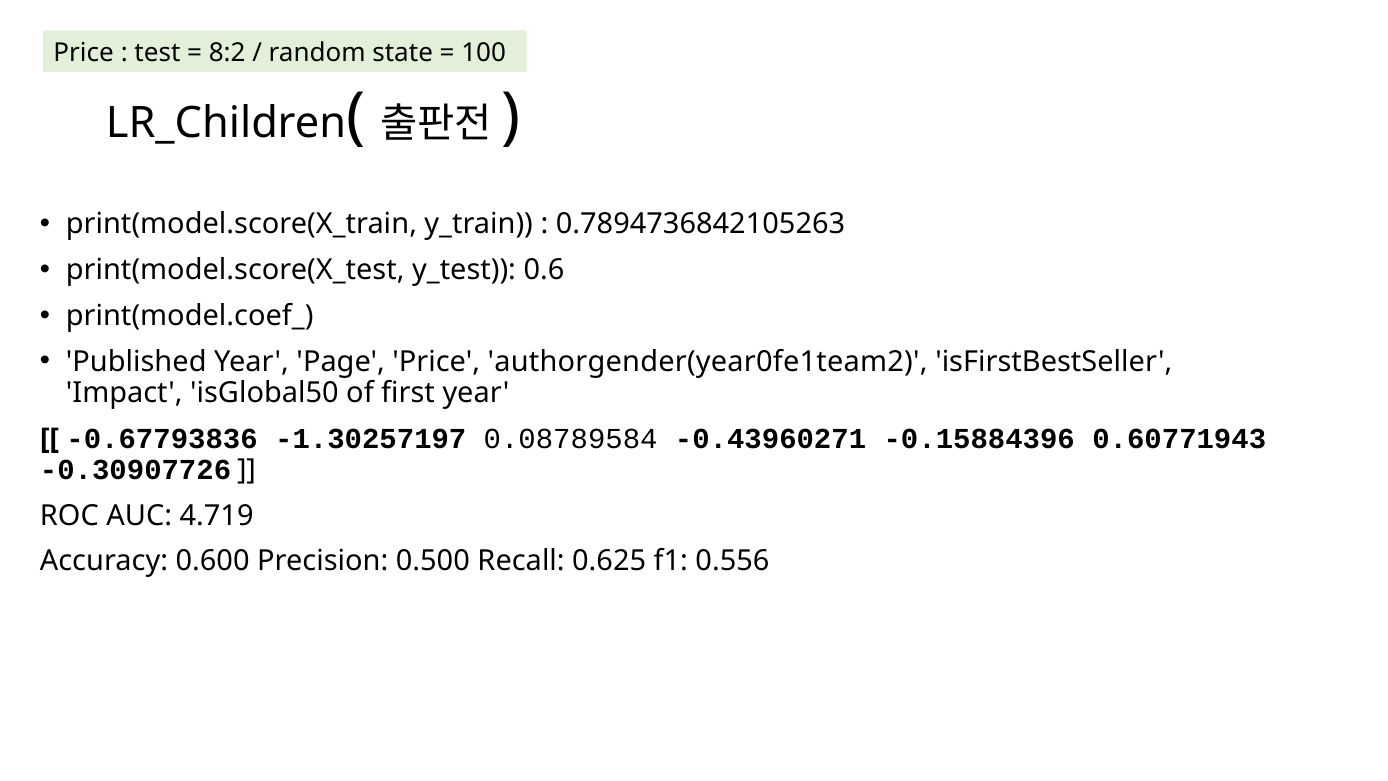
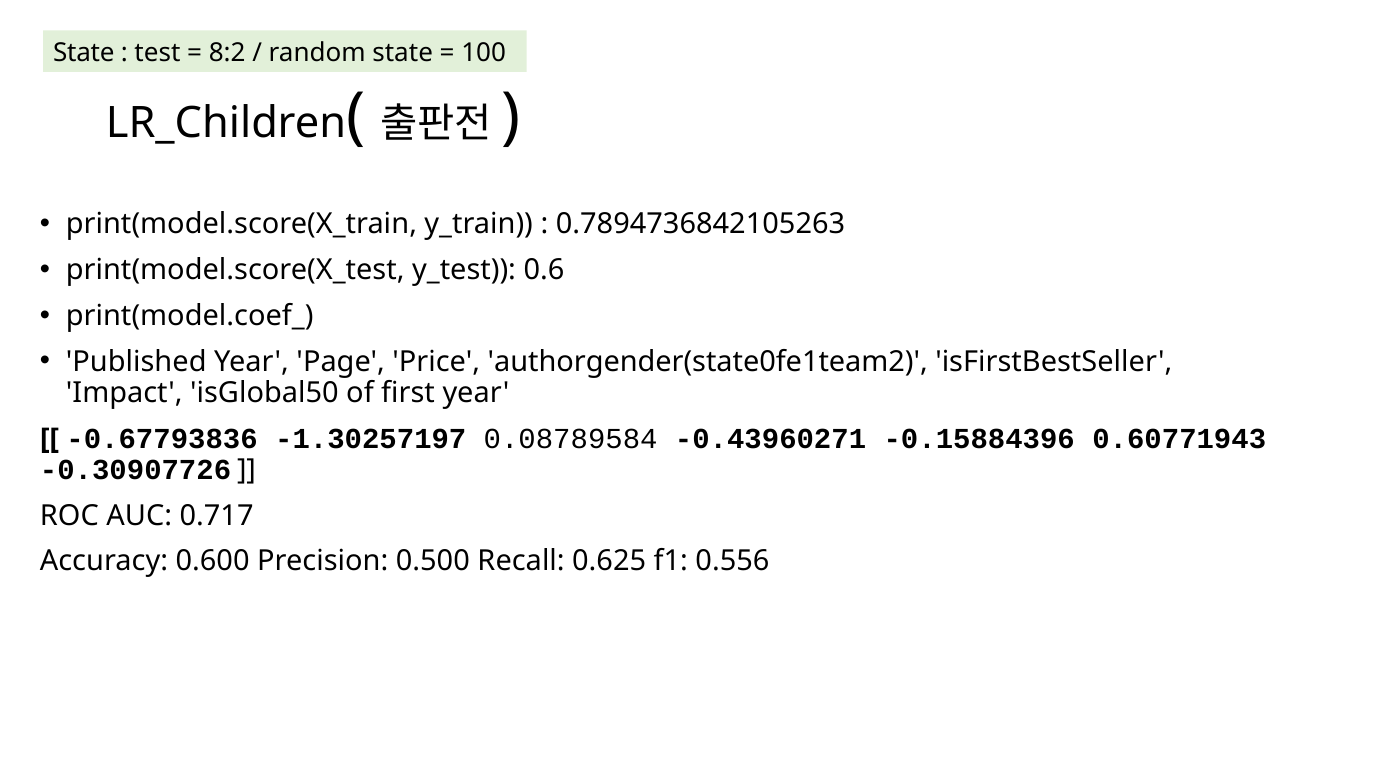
Price at (84, 53): Price -> State
authorgender(year0fe1team2: authorgender(year0fe1team2 -> authorgender(state0fe1team2
4.719: 4.719 -> 0.717
